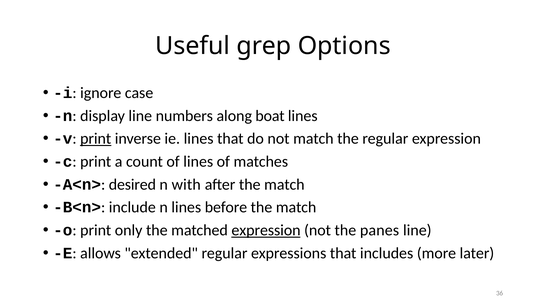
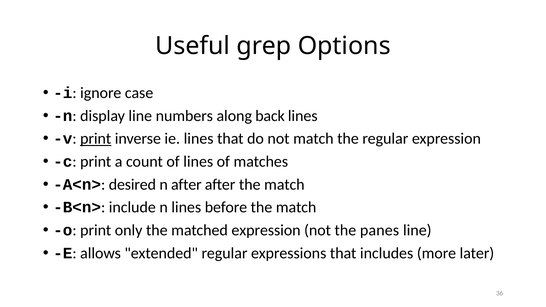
boat: boat -> back
n with: with -> after
expression at (266, 230) underline: present -> none
